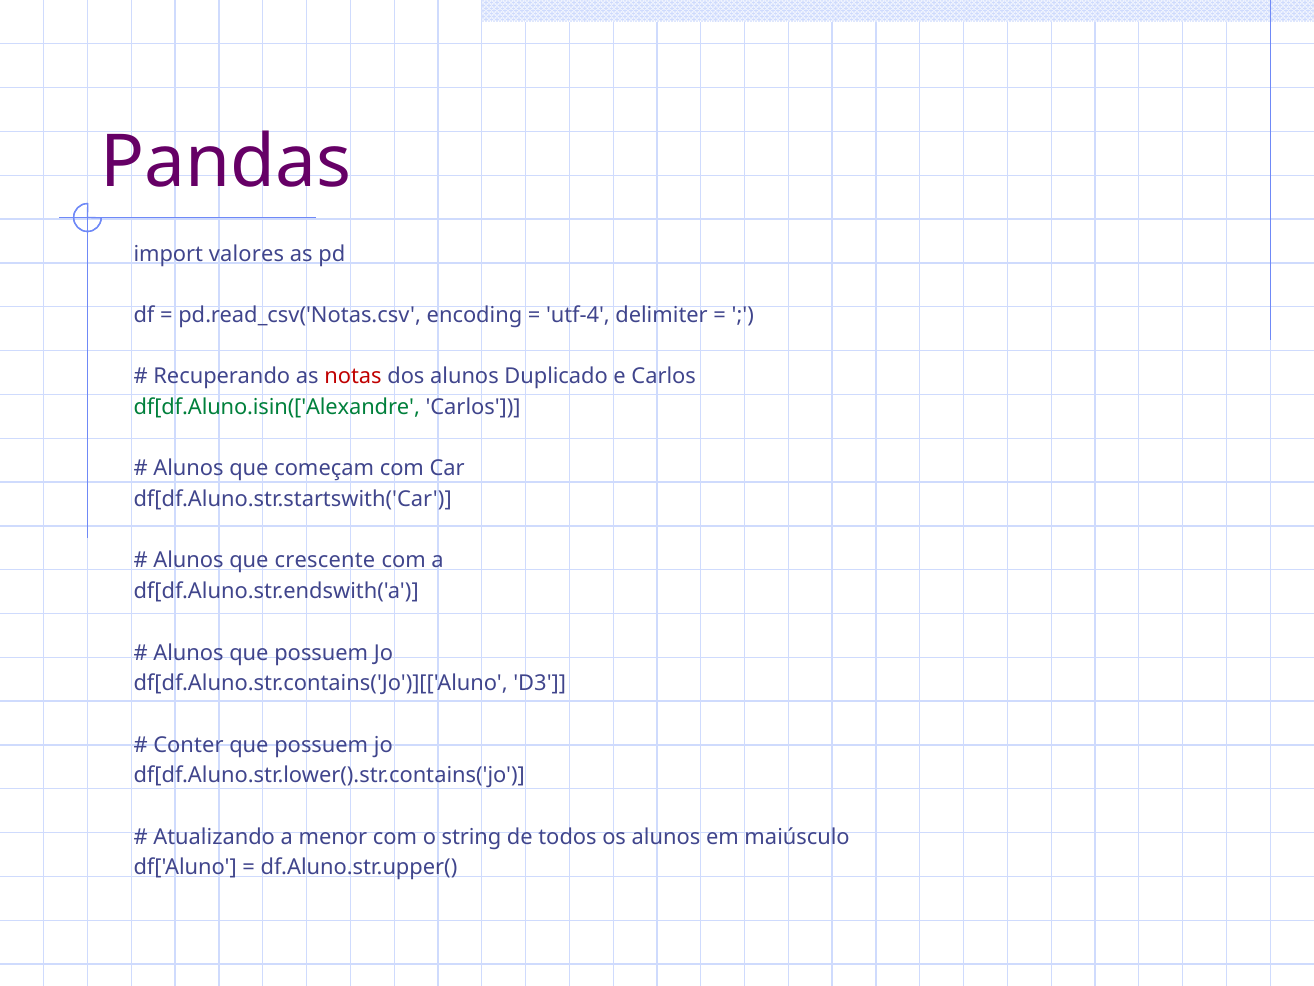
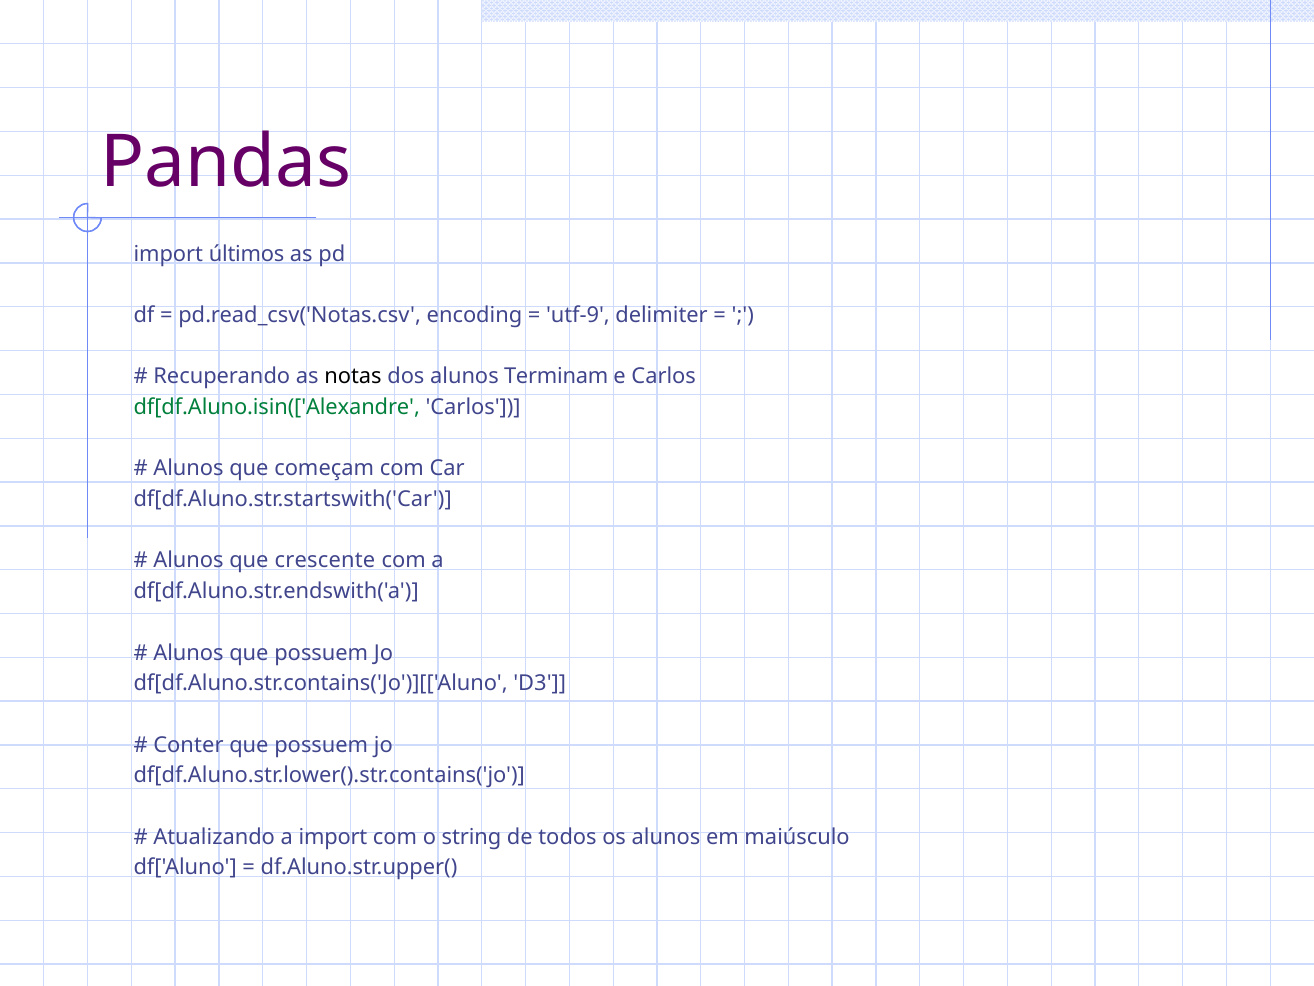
valores: valores -> últimos
utf-4: utf-4 -> utf-9
notas colour: red -> black
Duplicado: Duplicado -> Terminam
a menor: menor -> import
